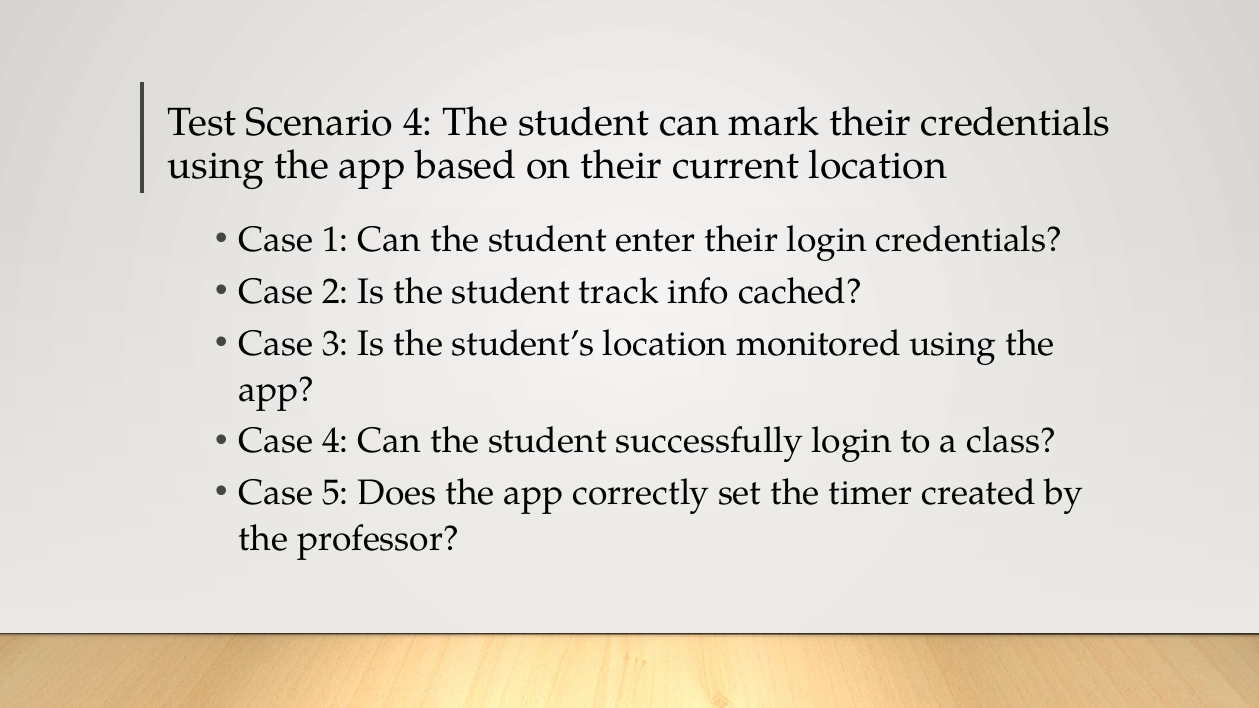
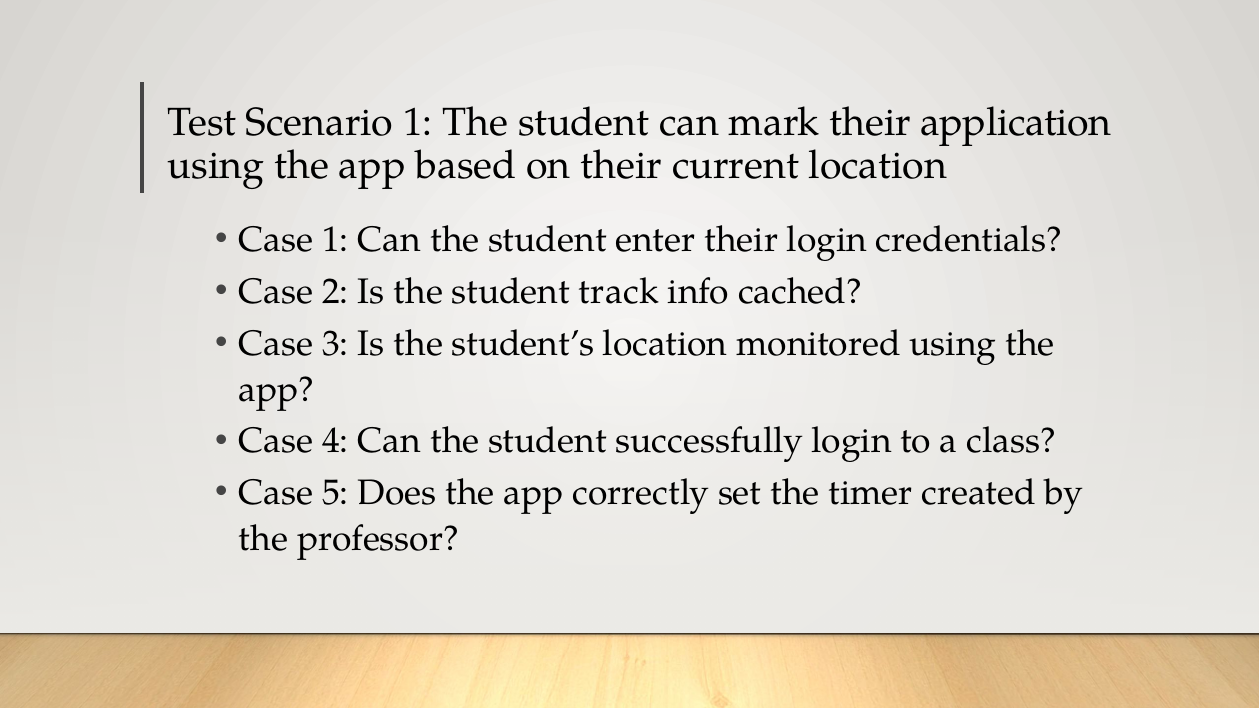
Scenario 4: 4 -> 1
their credentials: credentials -> application
